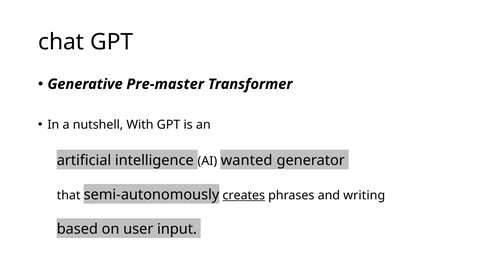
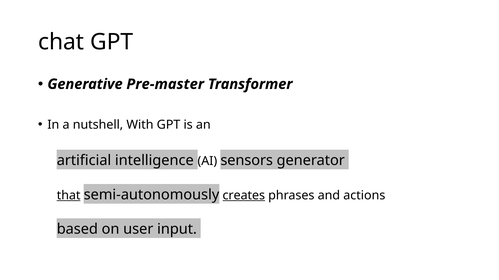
wanted: wanted -> sensors
that underline: none -> present
writing: writing -> actions
